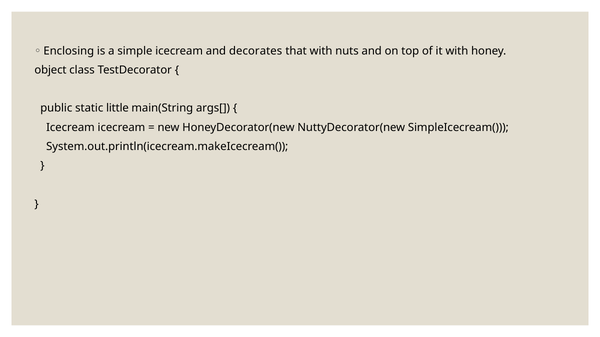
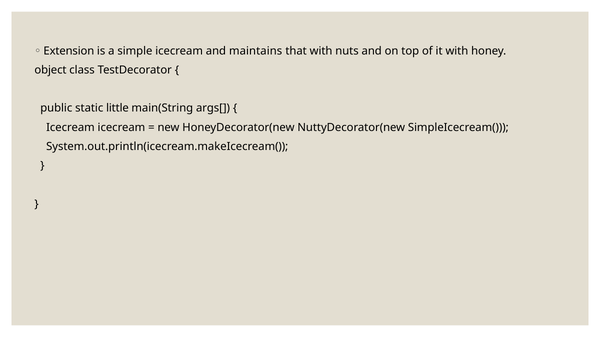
Enclosing: Enclosing -> Extension
decorates: decorates -> maintains
